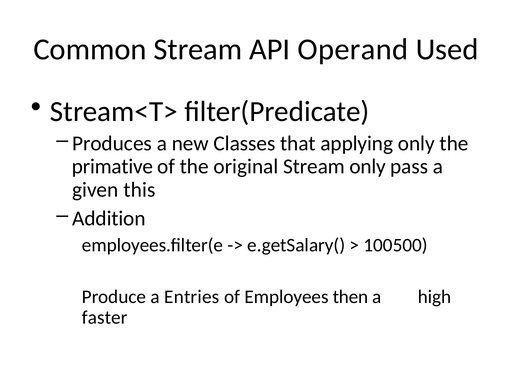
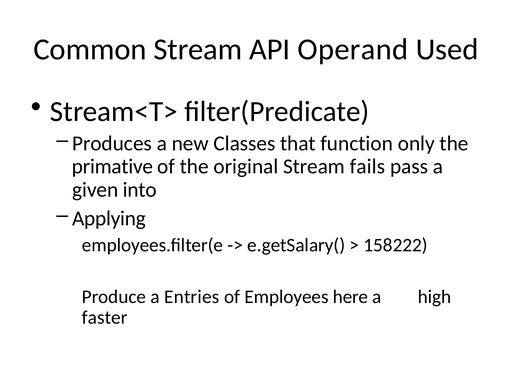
applying: applying -> function
Stream only: only -> fails
this: this -> into
Addition: Addition -> Applying
100500: 100500 -> 158222
then: then -> here
